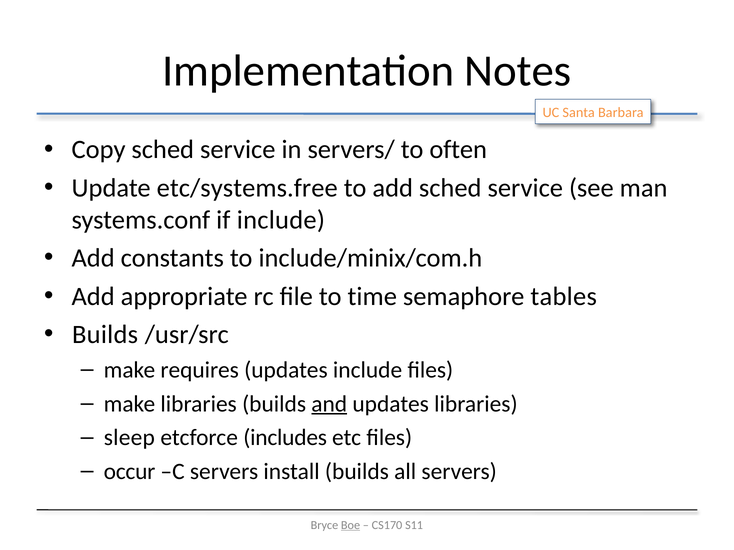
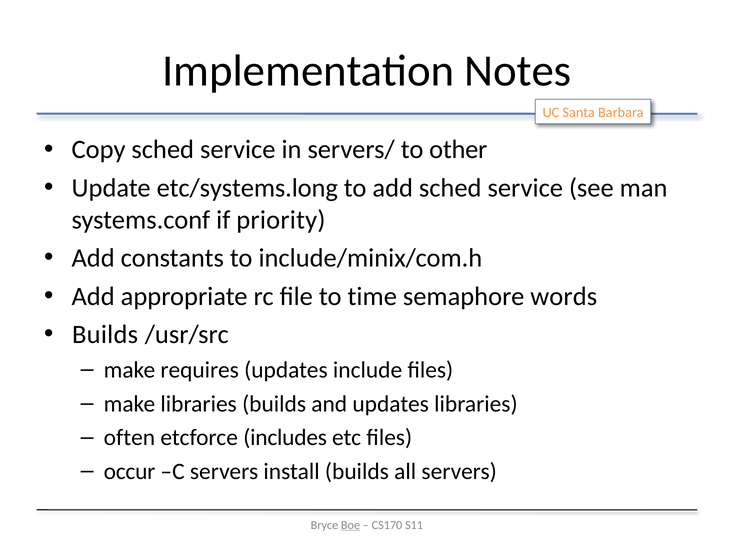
often: often -> other
etc/systems.free: etc/systems.free -> etc/systems.long
if include: include -> priority
tables: tables -> words
and underline: present -> none
sleep: sleep -> often
